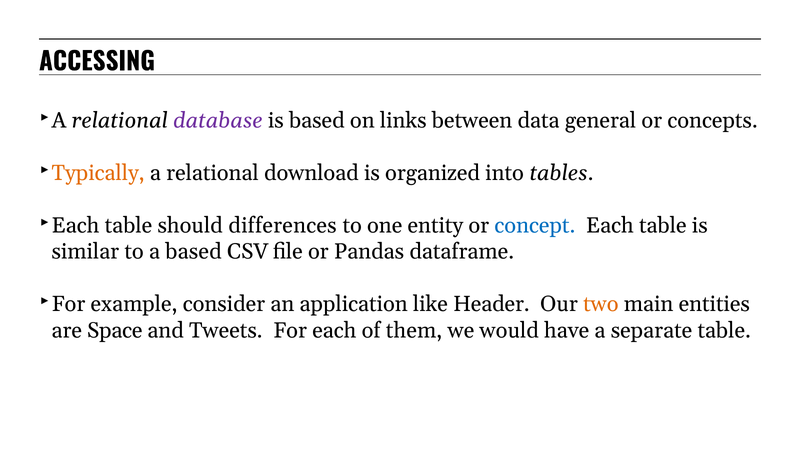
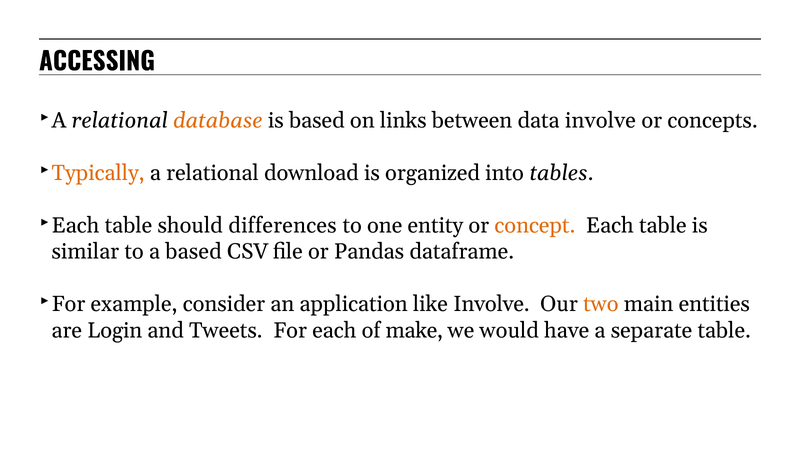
database colour: purple -> orange
data general: general -> involve
concept colour: blue -> orange
like Header: Header -> Involve
Space: Space -> Login
them: them -> make
